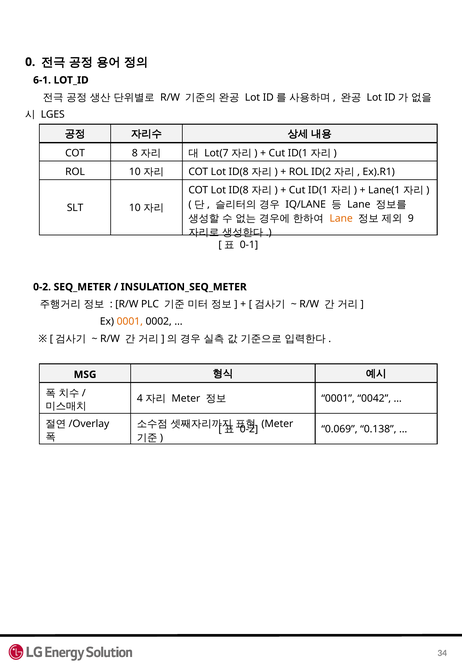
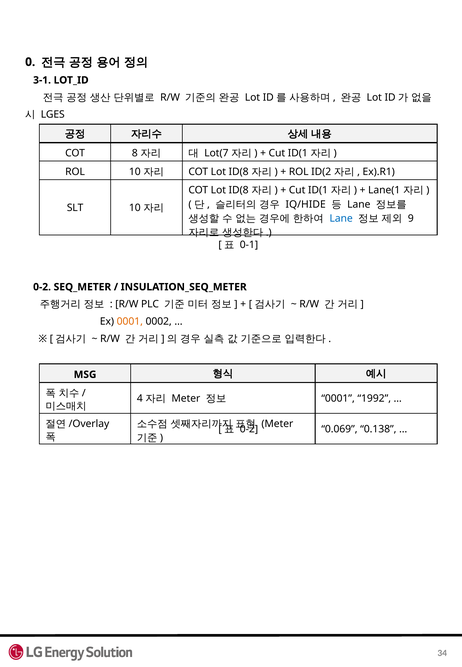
6-1: 6-1 -> 3-1
IQ/LANE: IQ/LANE -> IQ/HIDE
Lane at (341, 218) colour: orange -> blue
0042: 0042 -> 1992
